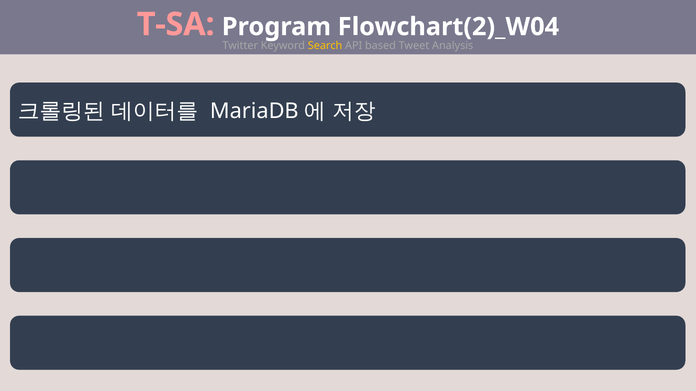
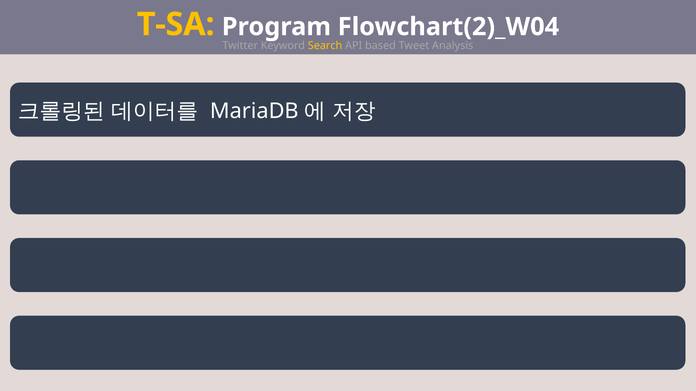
T-SA colour: pink -> yellow
